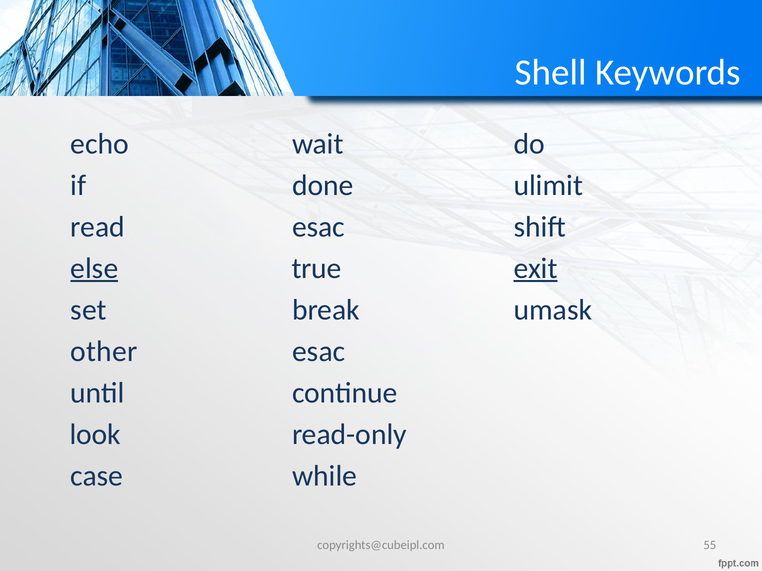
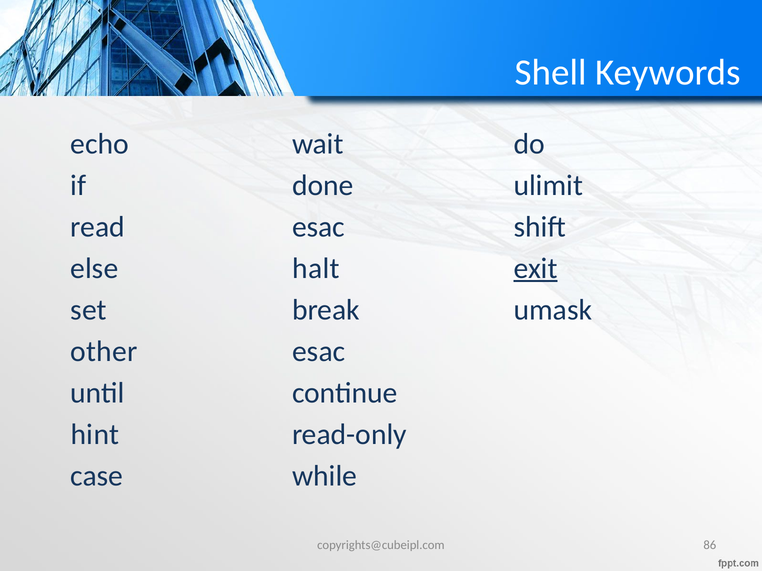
else underline: present -> none
true: true -> halt
look: look -> hint
55: 55 -> 86
